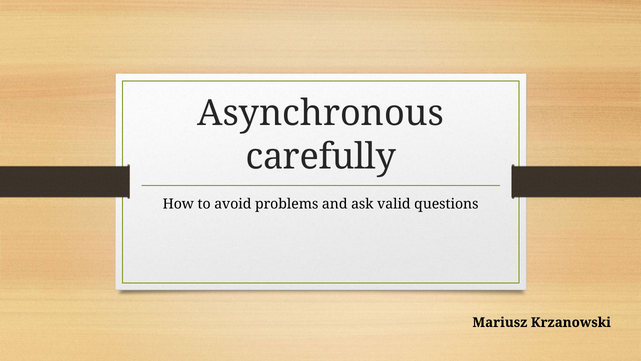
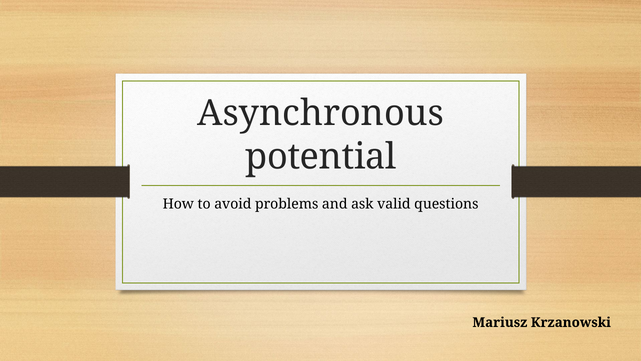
carefully: carefully -> potential
